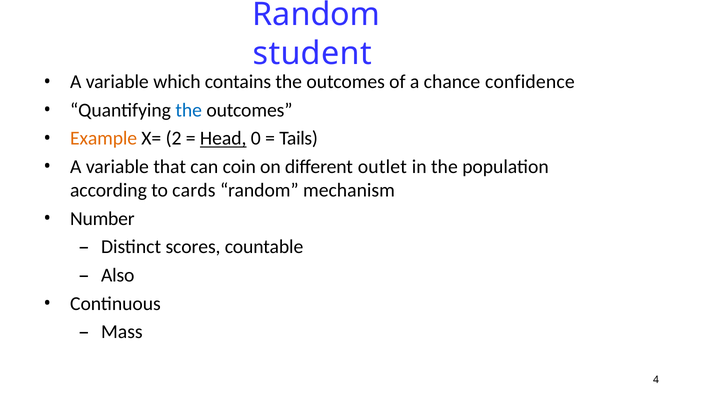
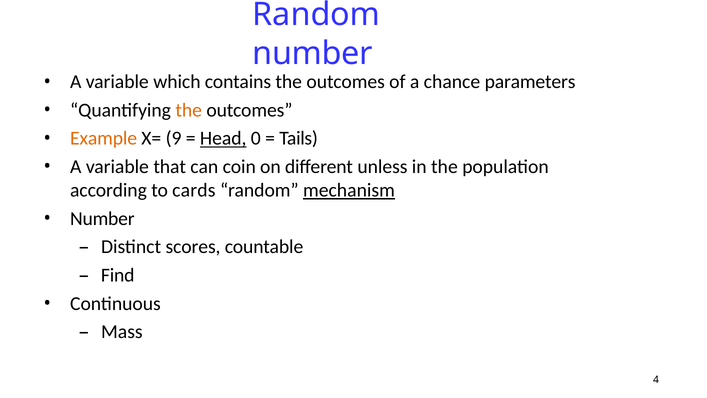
student at (312, 54): student -> number
confidence: confidence -> parameters
the at (189, 110) colour: blue -> orange
2: 2 -> 9
outlet: outlet -> unless
mechanism underline: none -> present
Also: Also -> Find
